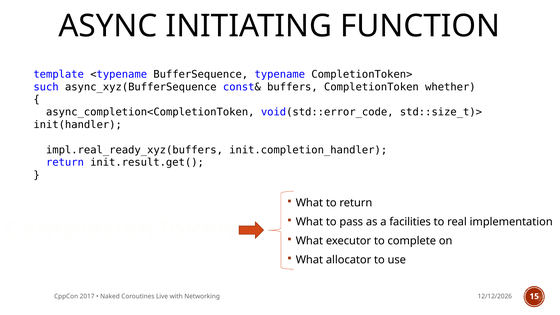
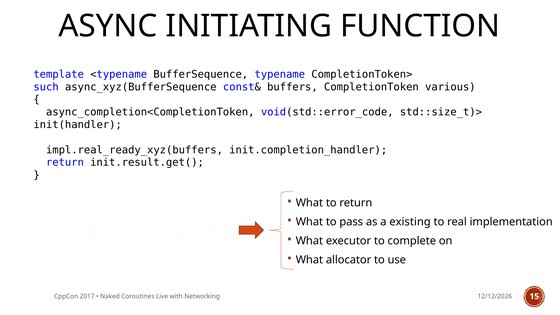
whether: whether -> various
facilities: facilities -> existing
